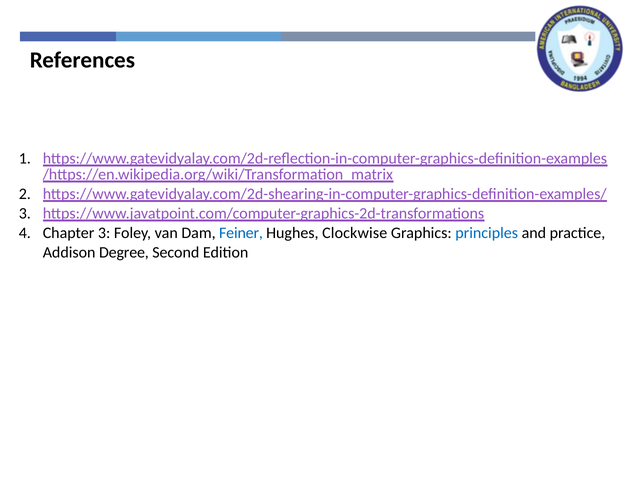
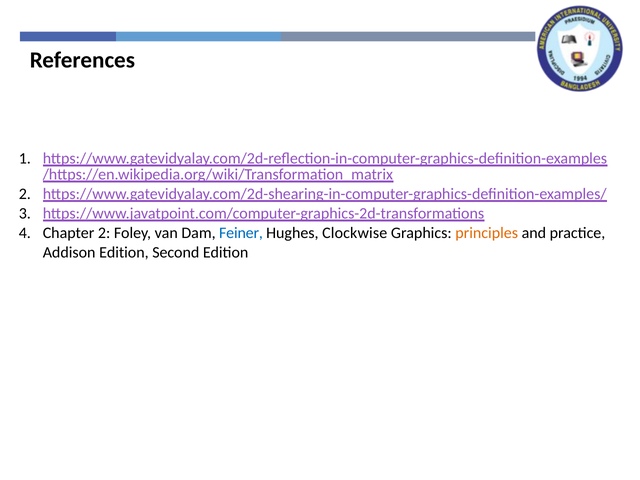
Chapter 3: 3 -> 2
principles colour: blue -> orange
Addison Degree: Degree -> Edition
